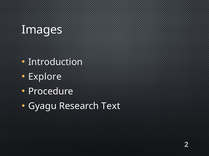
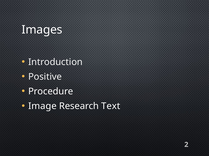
Explore: Explore -> Positive
Gyagu: Gyagu -> Image
